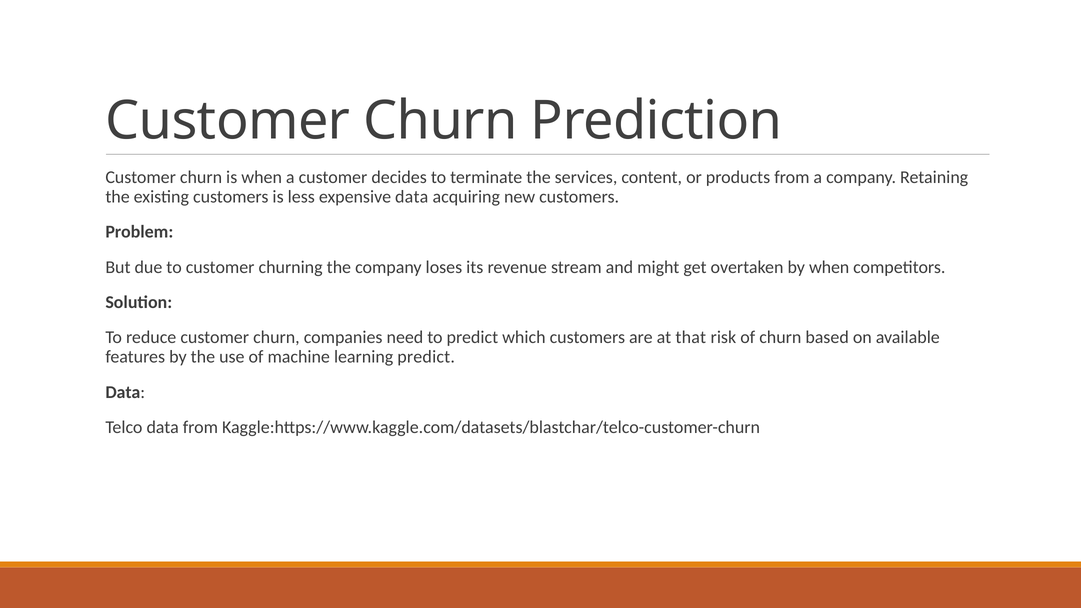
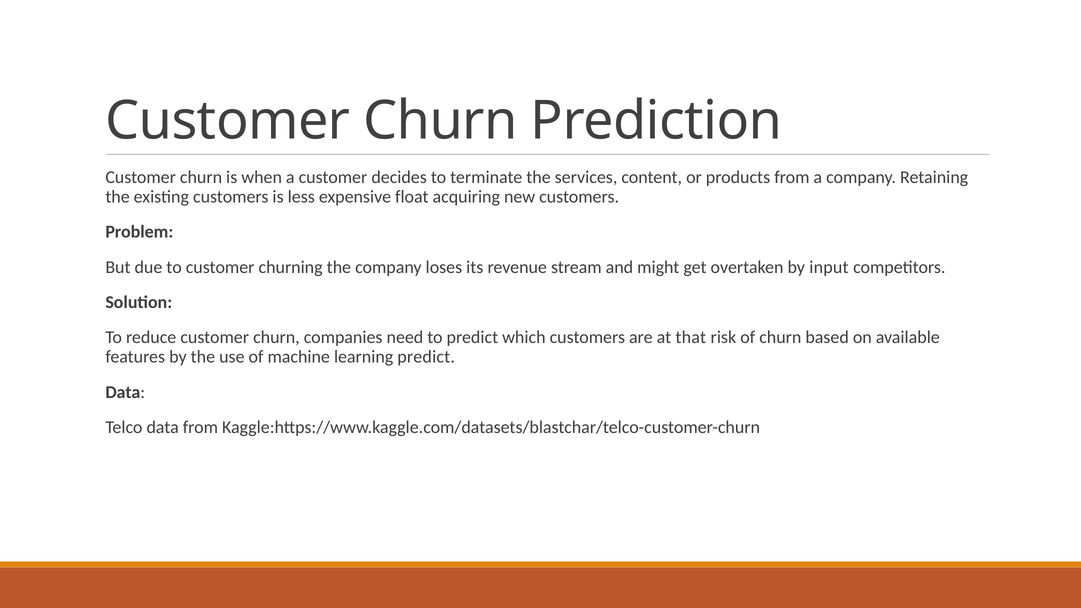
expensive data: data -> float
by when: when -> input
